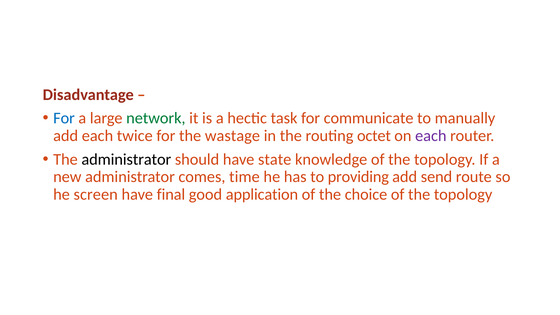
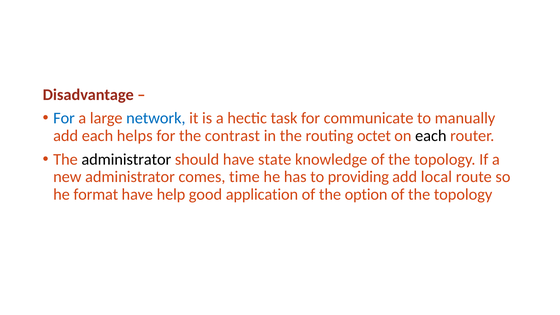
network colour: green -> blue
twice: twice -> helps
wastage: wastage -> contrast
each at (431, 136) colour: purple -> black
send: send -> local
screen: screen -> format
final: final -> help
choice: choice -> option
